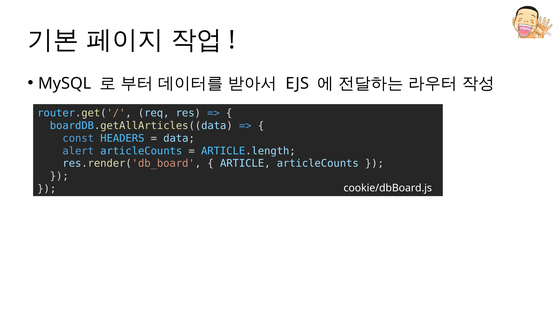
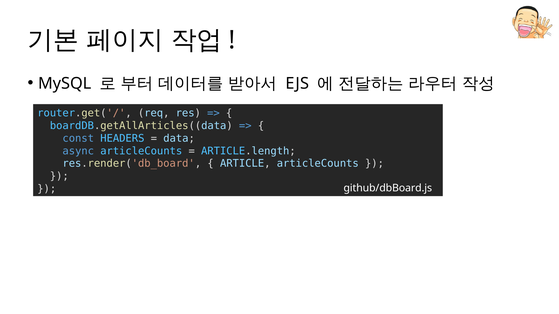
alert: alert -> async
cookie/dbBoard.js: cookie/dbBoard.js -> github/dbBoard.js
